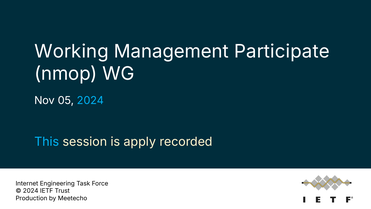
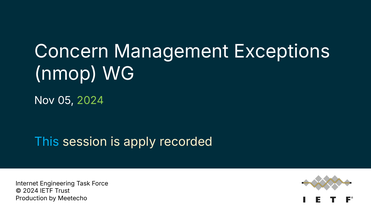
Working: Working -> Concern
Participate: Participate -> Exceptions
2024 at (90, 100) colour: light blue -> light green
